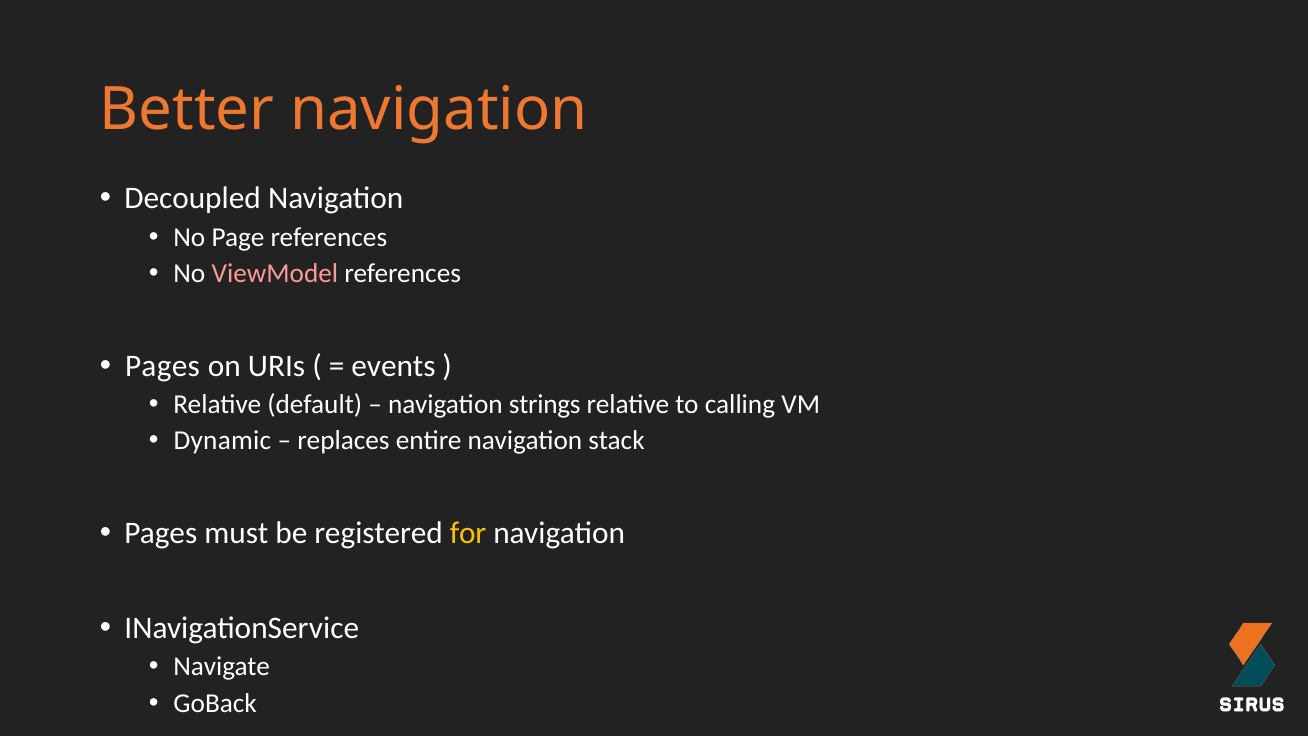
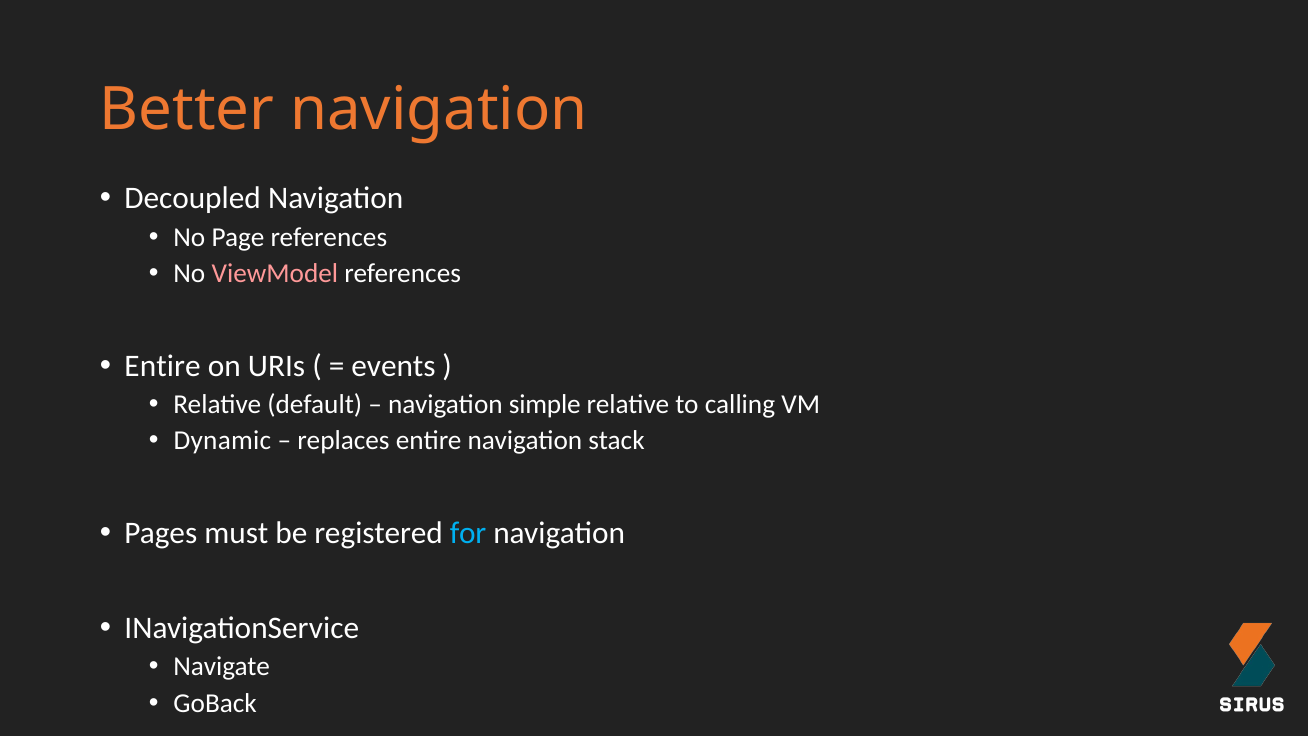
Pages at (162, 366): Pages -> Entire
strings: strings -> simple
for colour: yellow -> light blue
